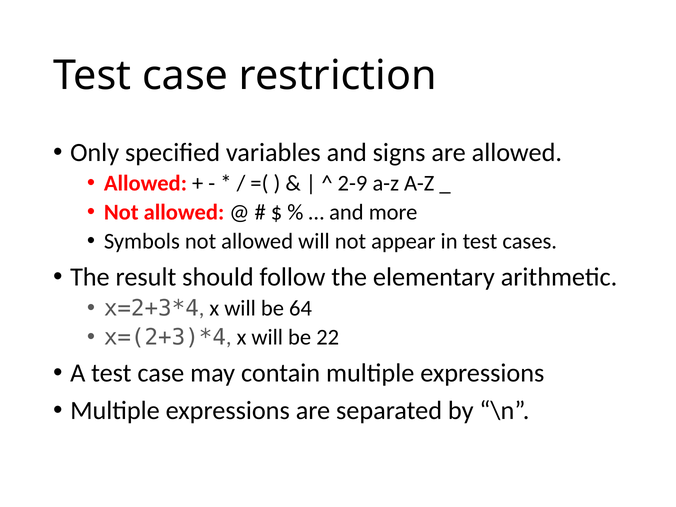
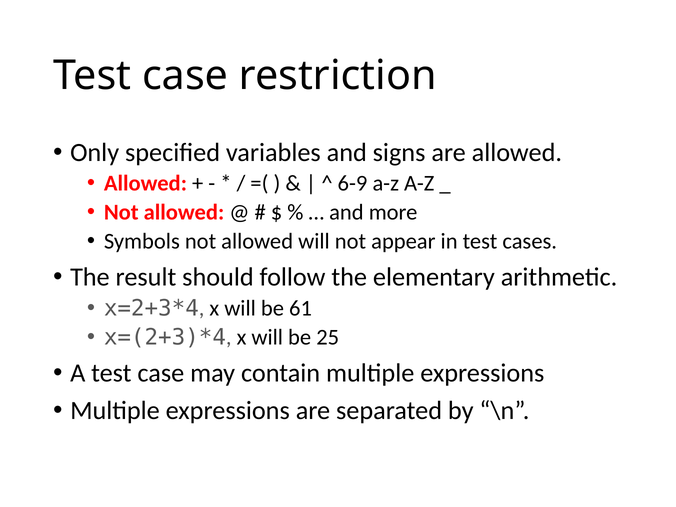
2-9: 2-9 -> 6-9
64: 64 -> 61
22: 22 -> 25
